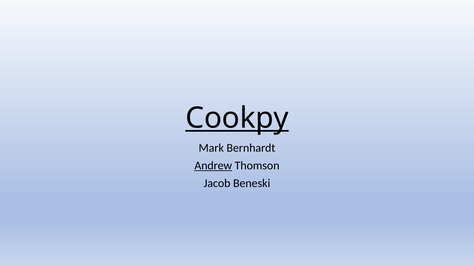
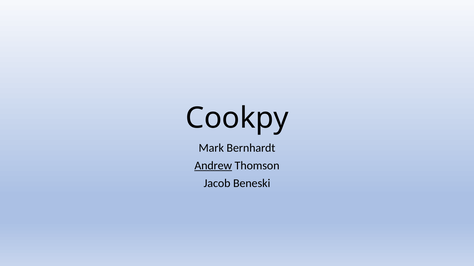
Cookpy underline: present -> none
